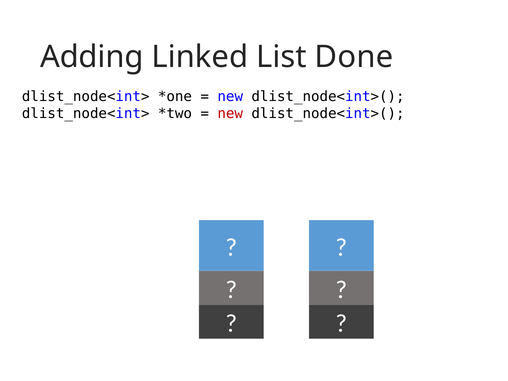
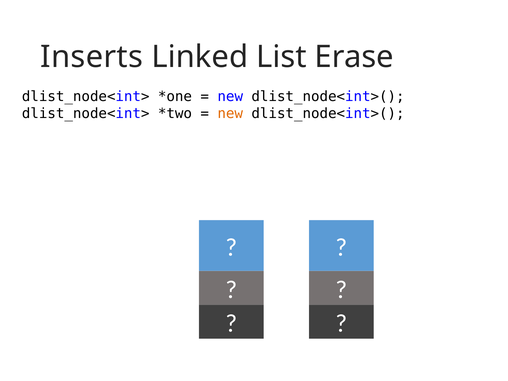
Adding: Adding -> Inserts
Done: Done -> Erase
new at (230, 114) colour: red -> orange
